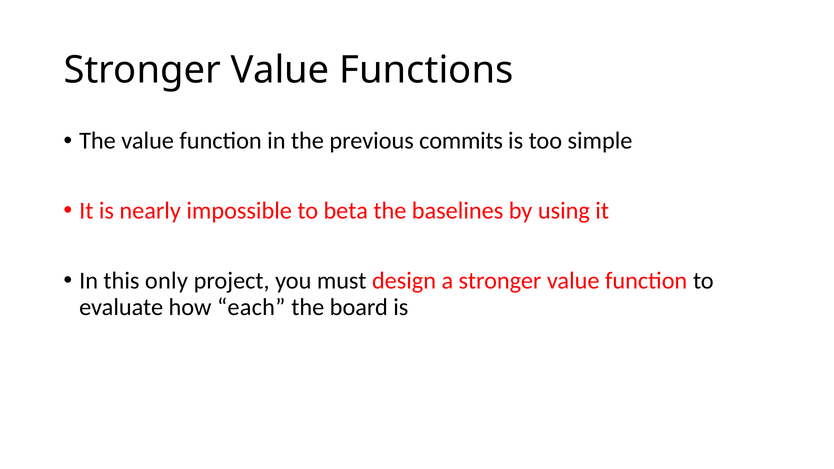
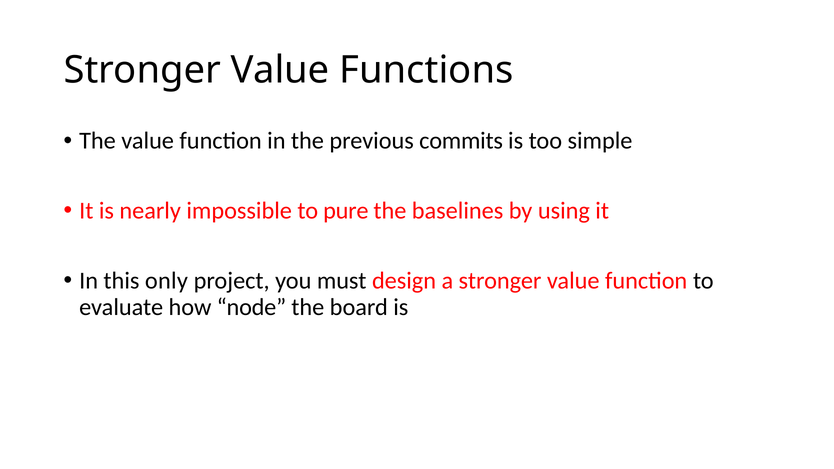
beta: beta -> pure
each: each -> node
